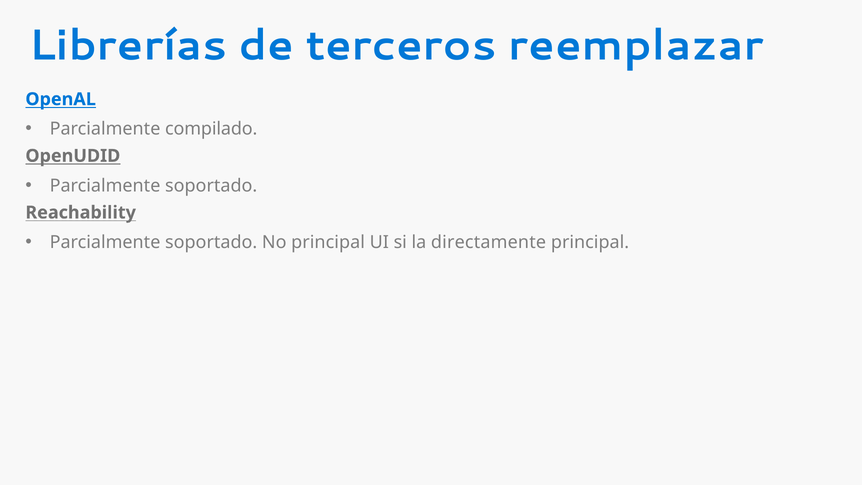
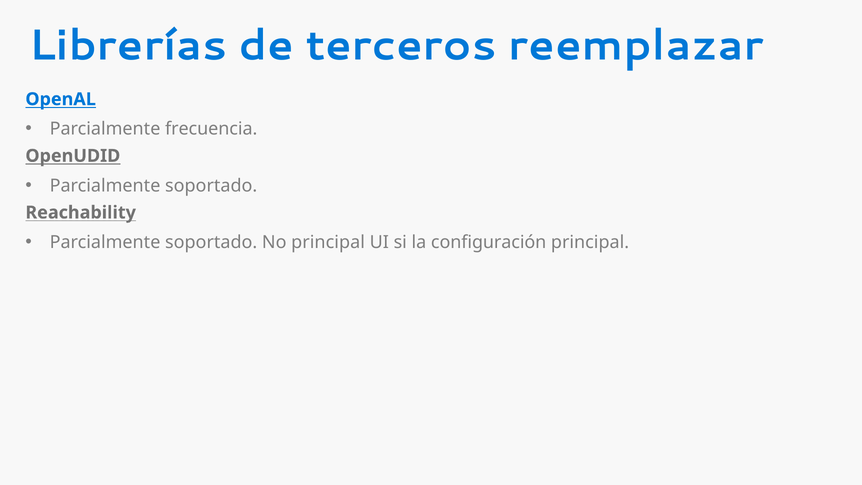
compilado: compilado -> frecuencia
directamente: directamente -> configuración
